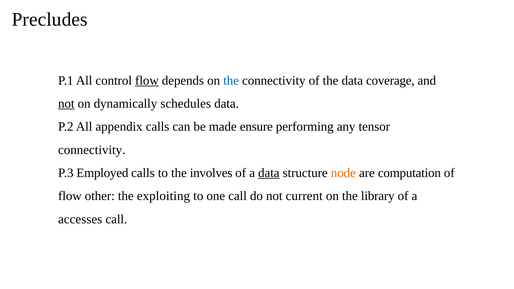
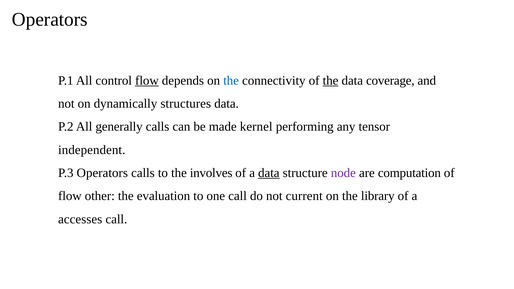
Precludes at (50, 19): Precludes -> Operators
the at (331, 80) underline: none -> present
not at (66, 104) underline: present -> none
schedules: schedules -> structures
appendix: appendix -> generally
ensure: ensure -> kernel
connectivity at (92, 150): connectivity -> independent
P.3 Employed: Employed -> Operators
node colour: orange -> purple
exploiting: exploiting -> evaluation
